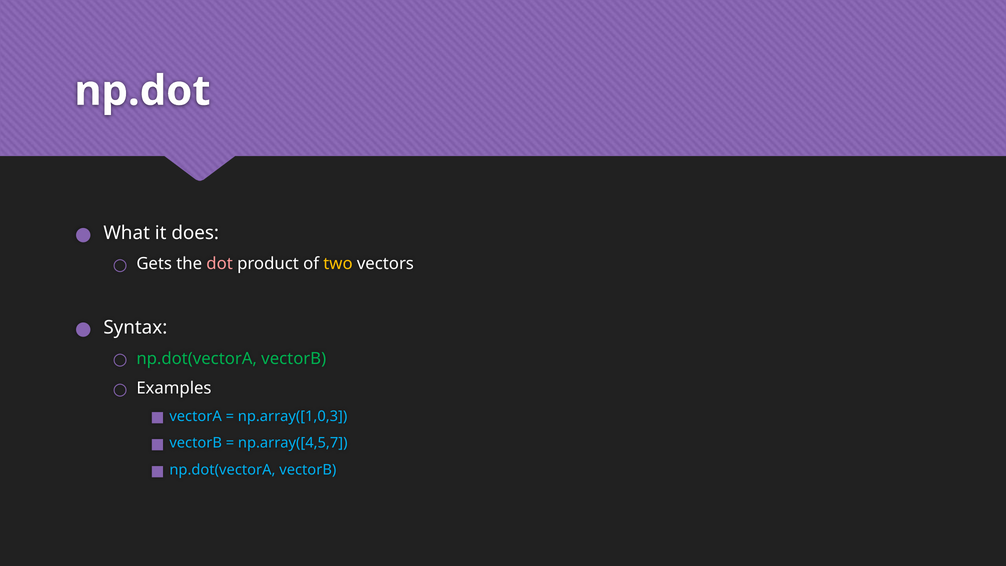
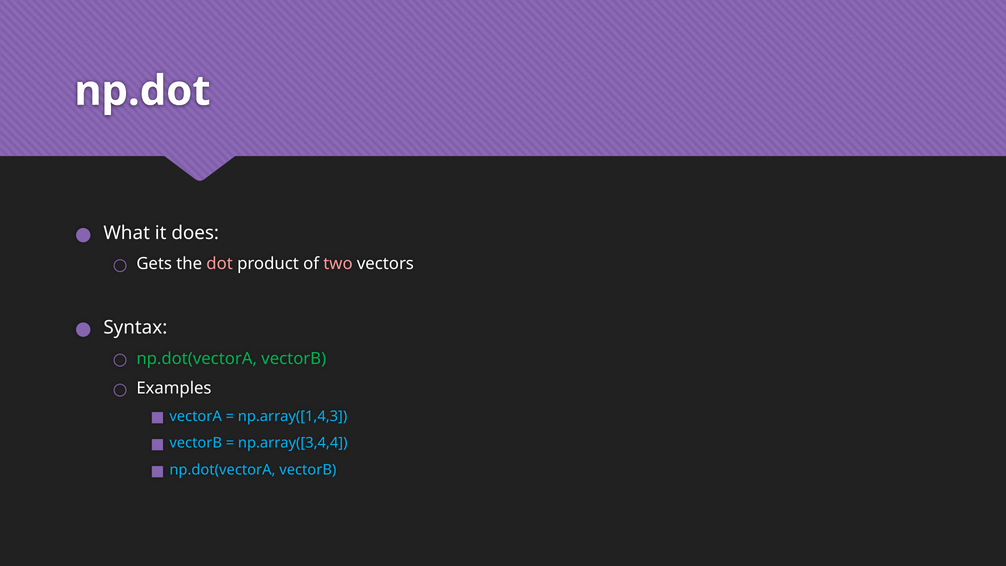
two colour: yellow -> pink
np.array([1,0,3: np.array([1,0,3 -> np.array([1,4,3
np.array([4,5,7: np.array([4,5,7 -> np.array([3,4,4
